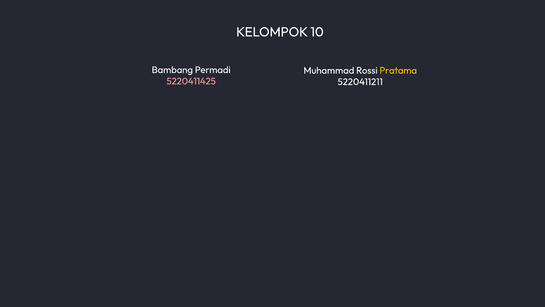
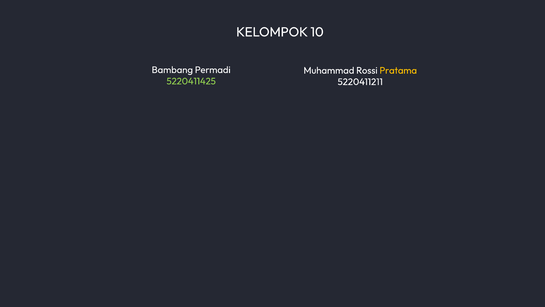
5220411425 colour: pink -> light green
